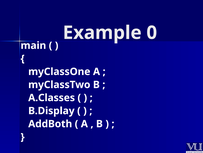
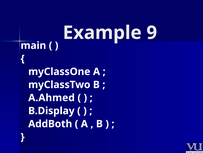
0: 0 -> 9
A.Classes: A.Classes -> A.Ahmed
